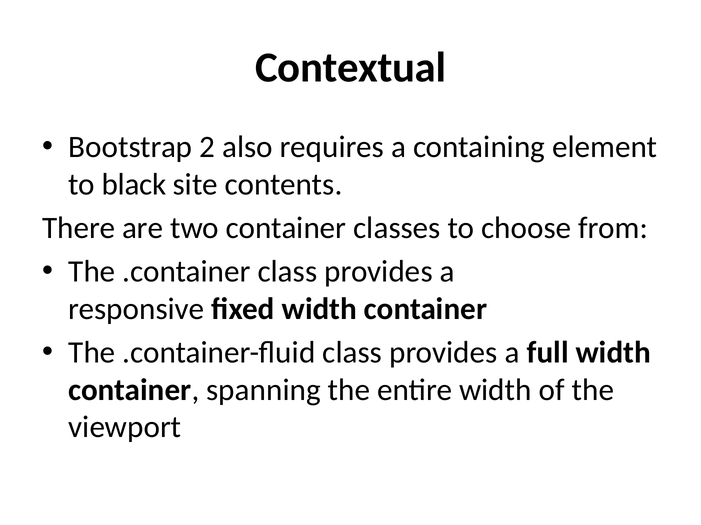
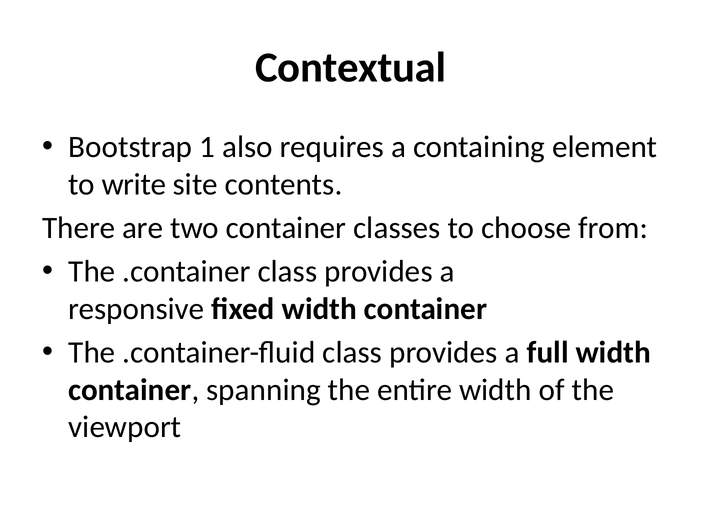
2: 2 -> 1
black: black -> write
